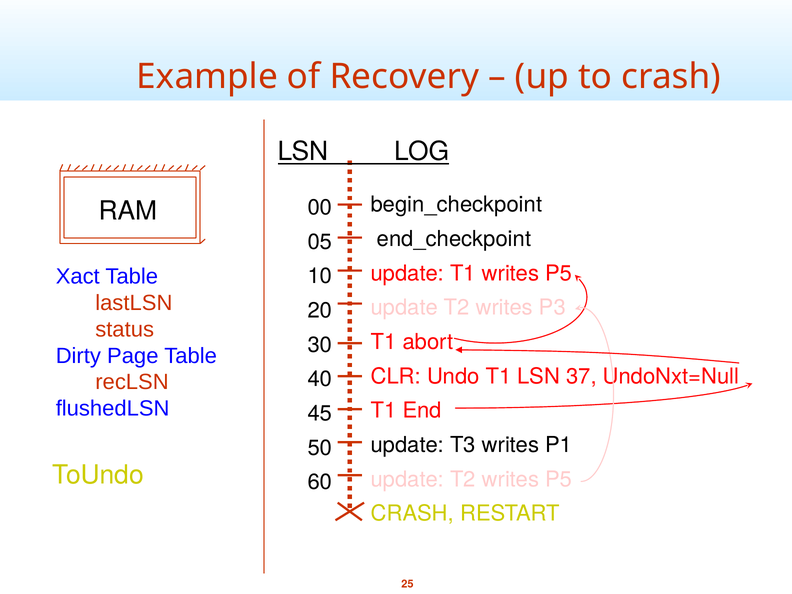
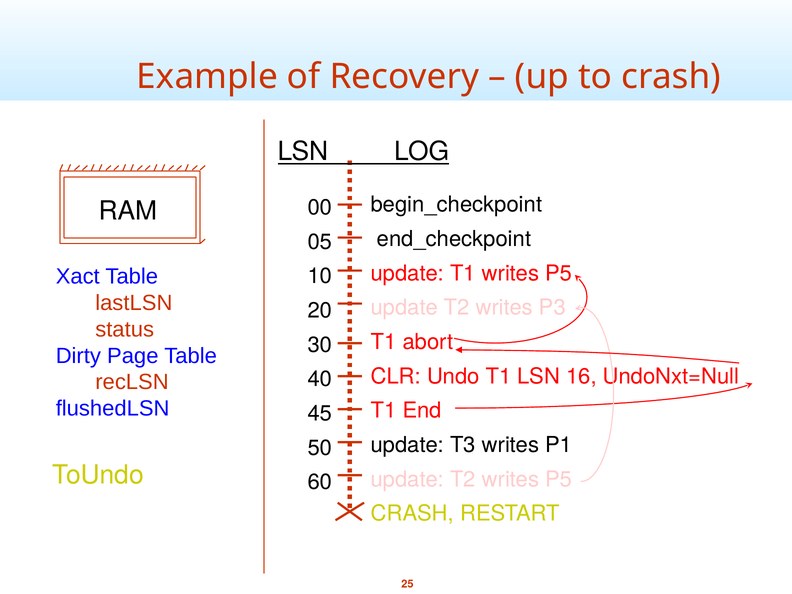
37: 37 -> 16
